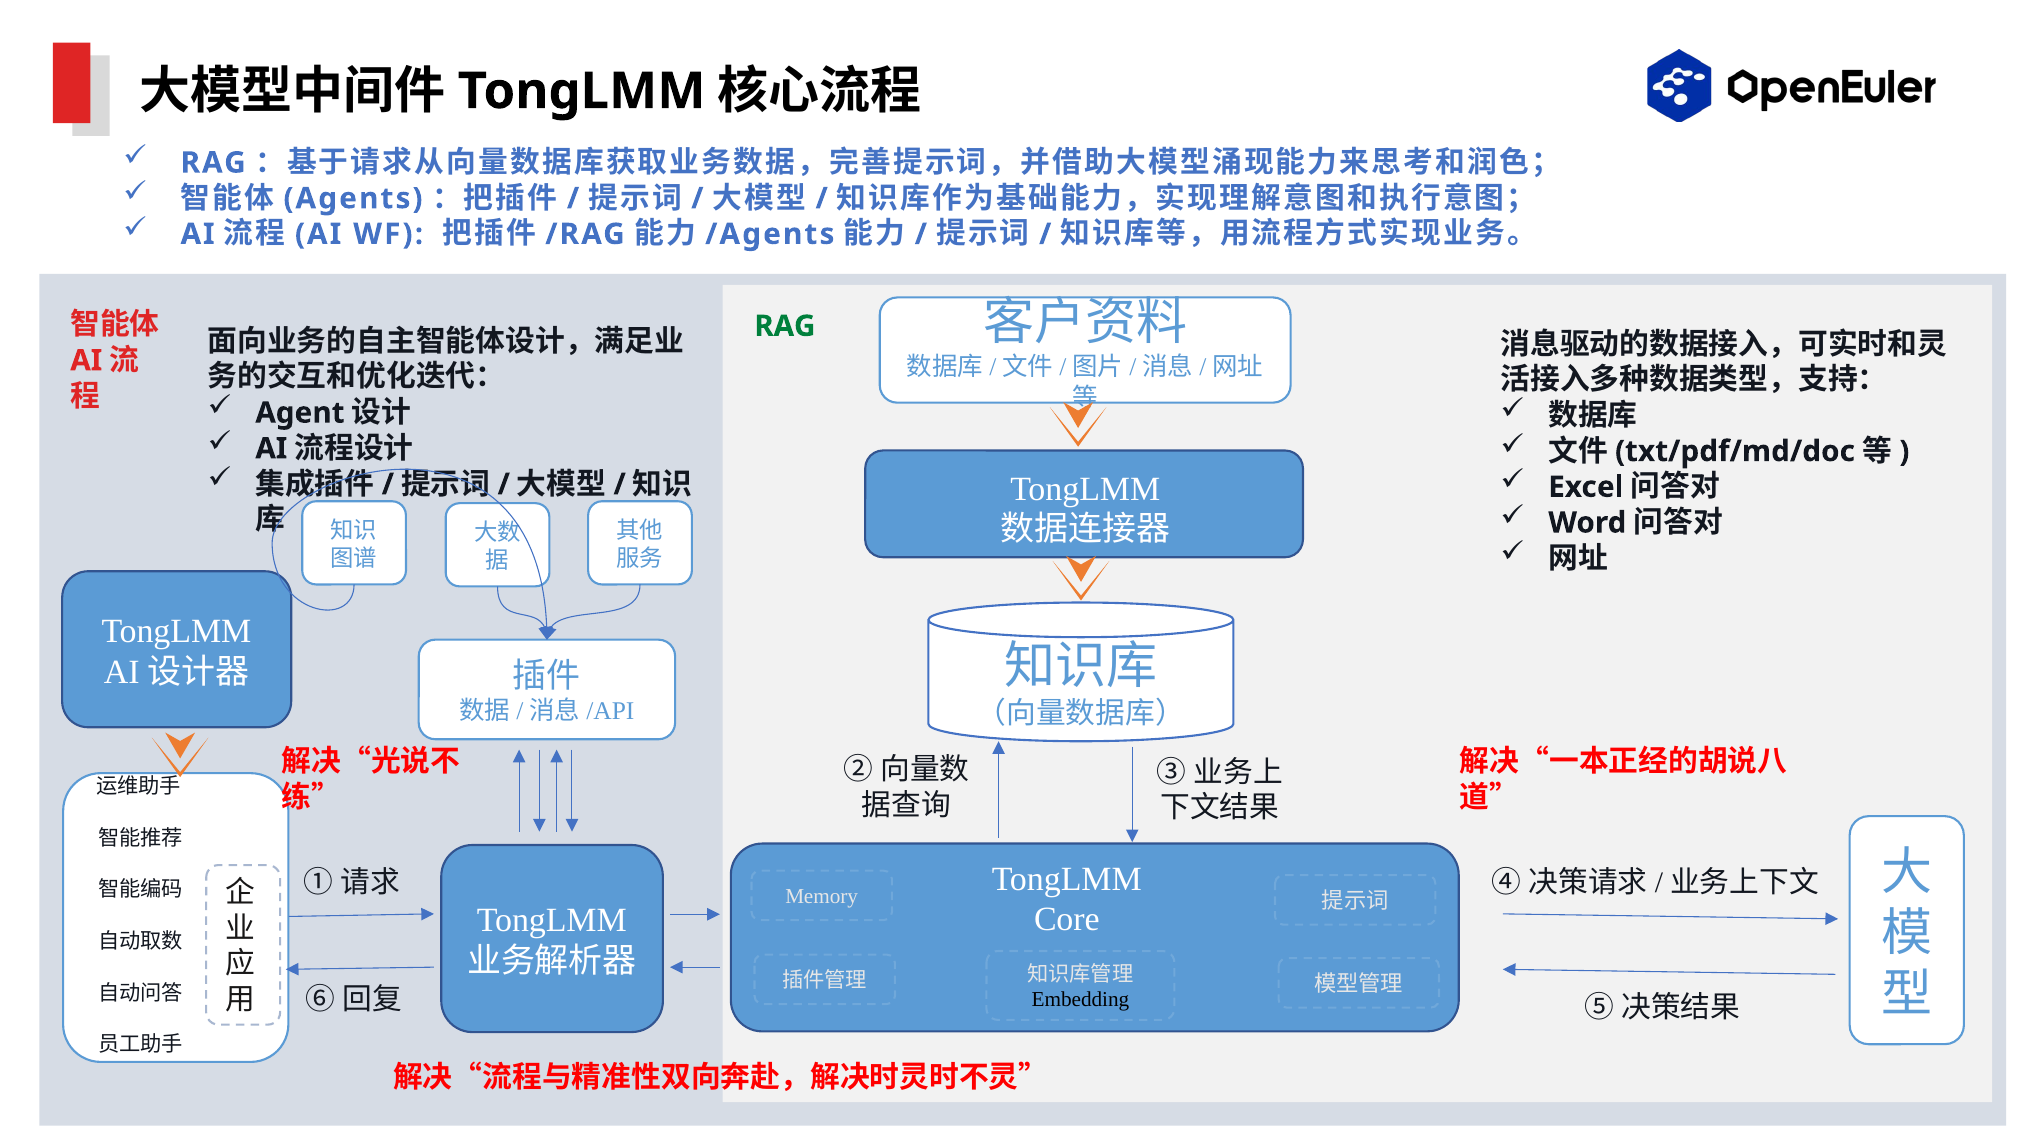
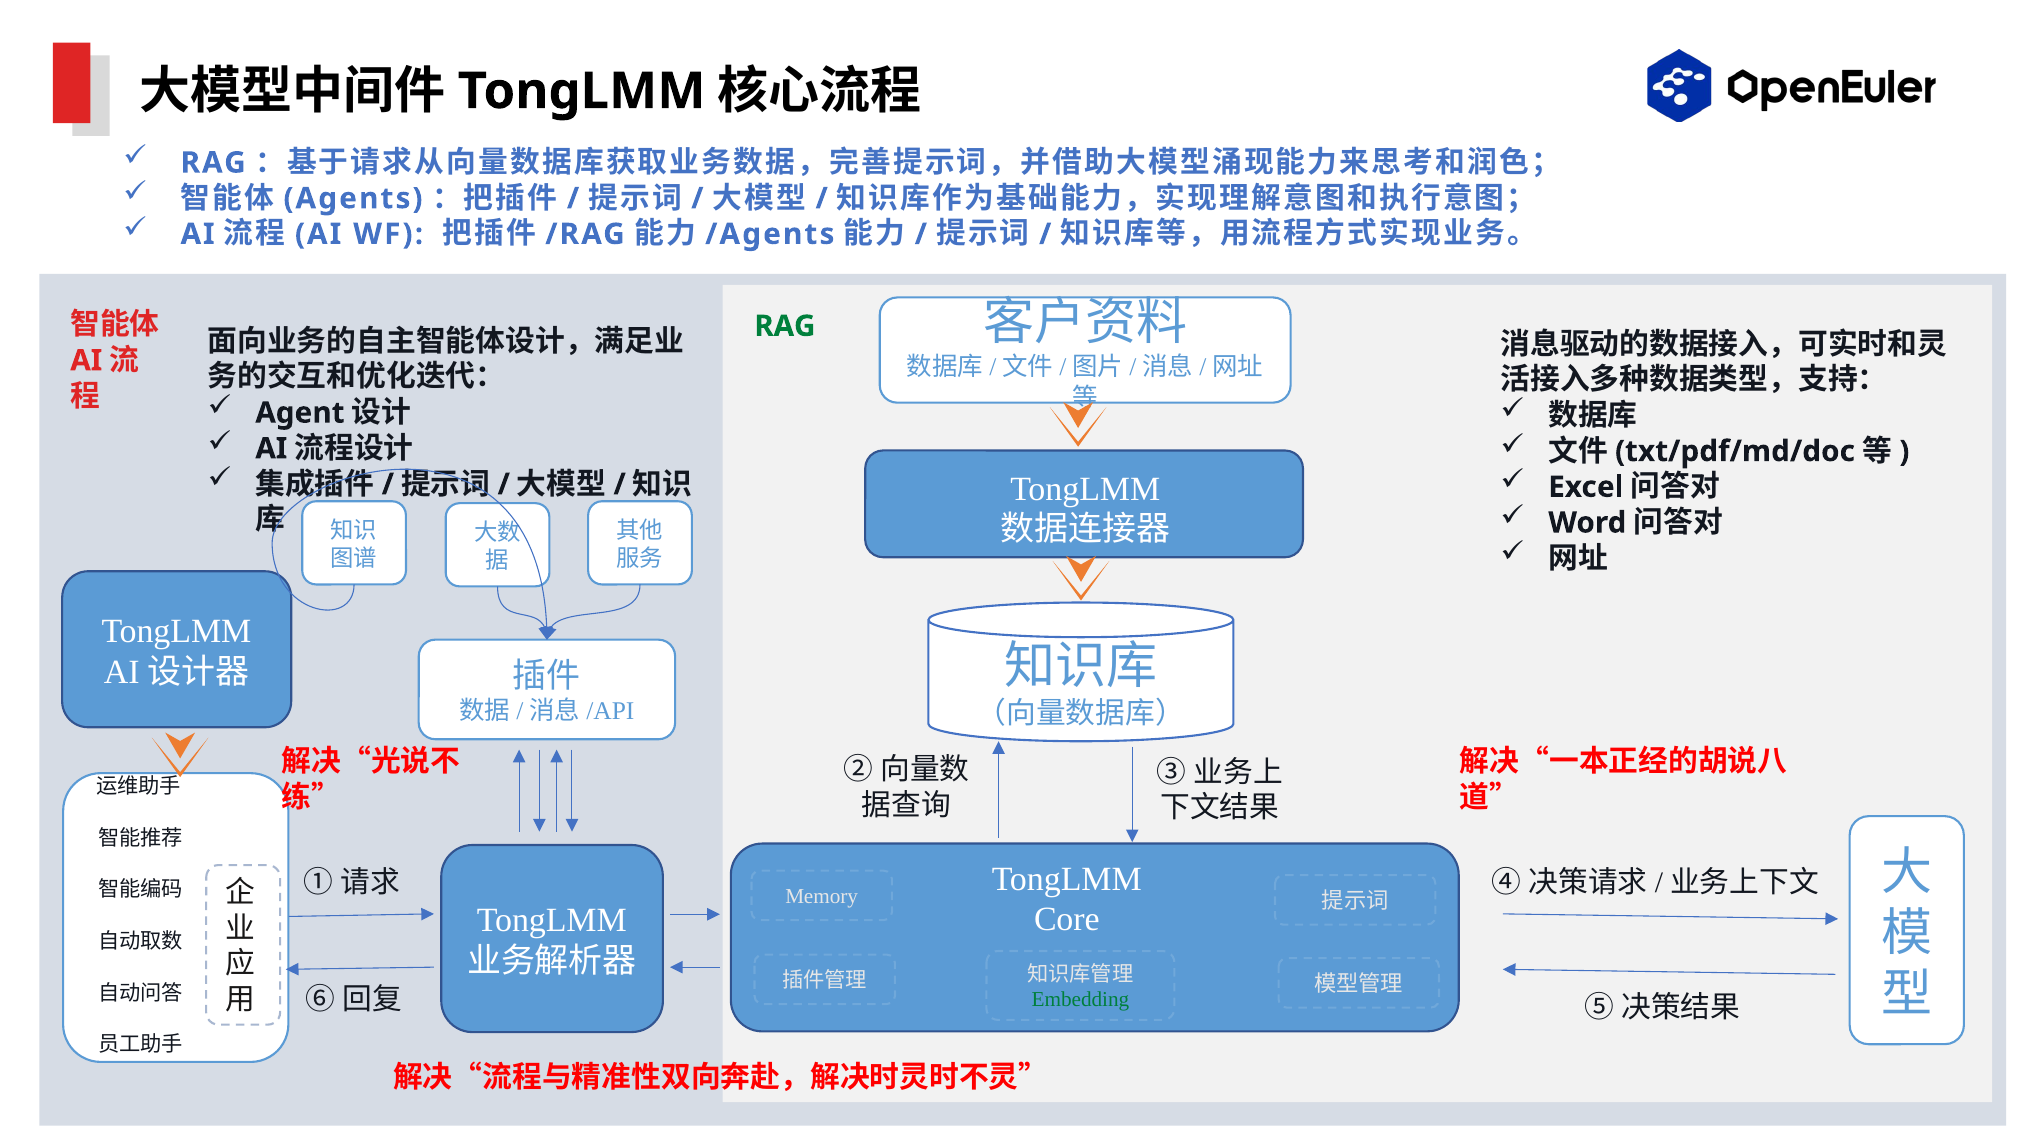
Embedding colour: black -> green
